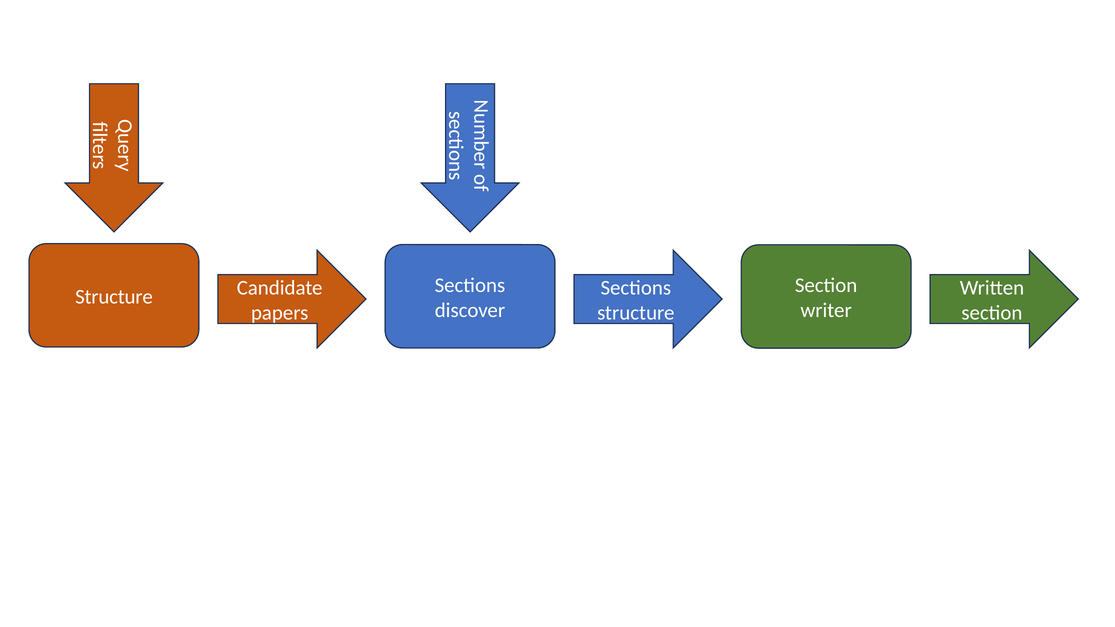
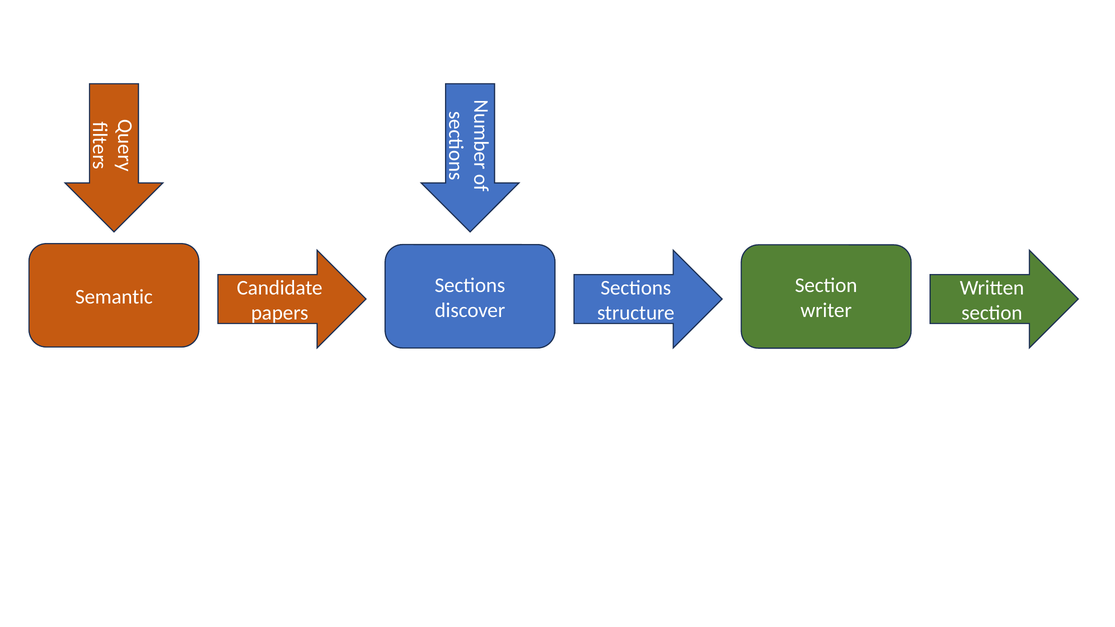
Structure at (114, 297): Structure -> Semantic
